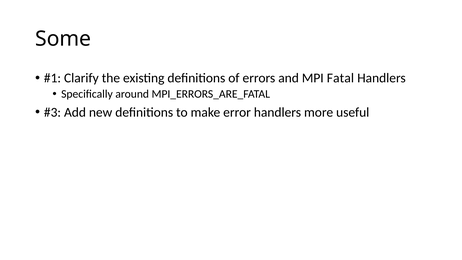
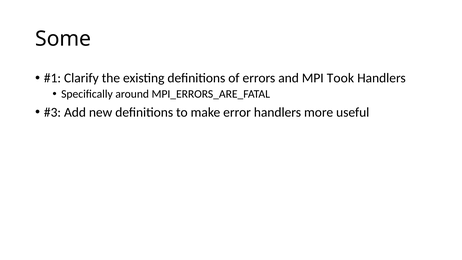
Fatal: Fatal -> Took
